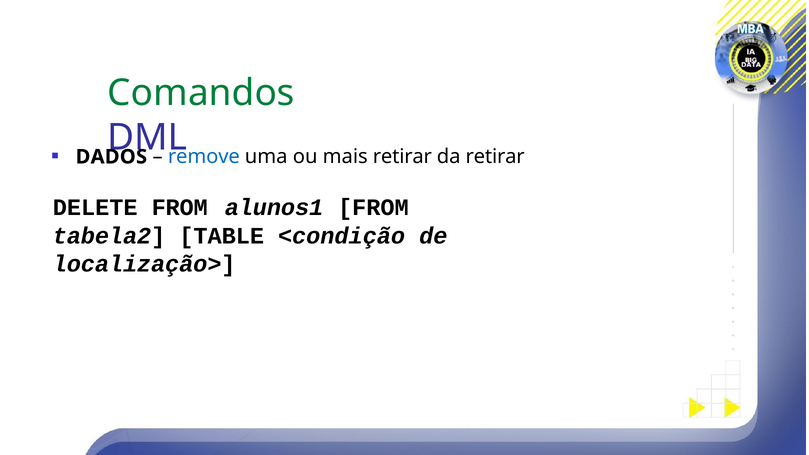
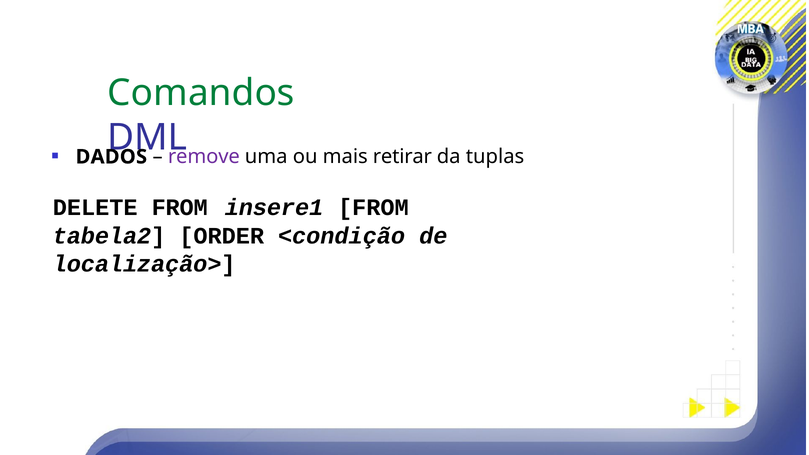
remove colour: blue -> purple
da retirar: retirar -> tuplas
alunos1: alunos1 -> insere1
TABLE: TABLE -> ORDER
